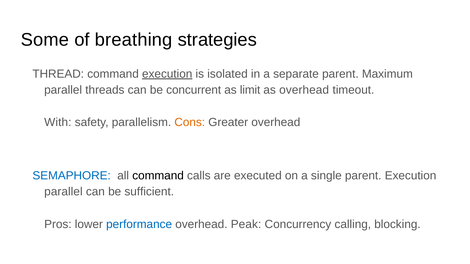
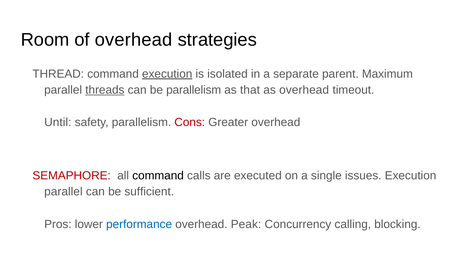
Some: Some -> Room
of breathing: breathing -> overhead
threads underline: none -> present
be concurrent: concurrent -> parallelism
limit: limit -> that
With: With -> Until
Cons colour: orange -> red
SEMAPHORE colour: blue -> red
single parent: parent -> issues
